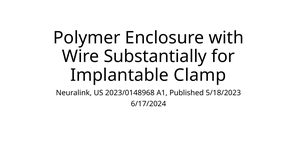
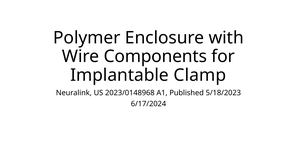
Substantially: Substantially -> Components
